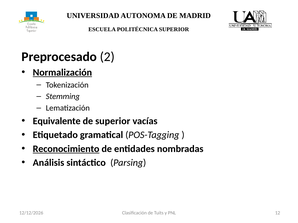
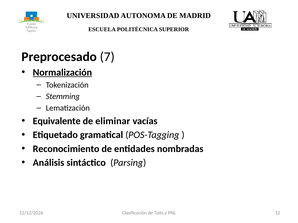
2: 2 -> 7
de superior: superior -> eliminar
Reconocimiento underline: present -> none
